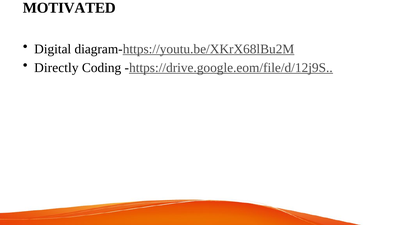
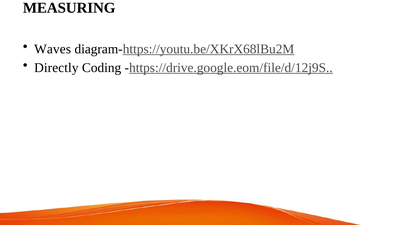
MOTIVATED: MOTIVATED -> MEASURING
Digital: Digital -> Waves
